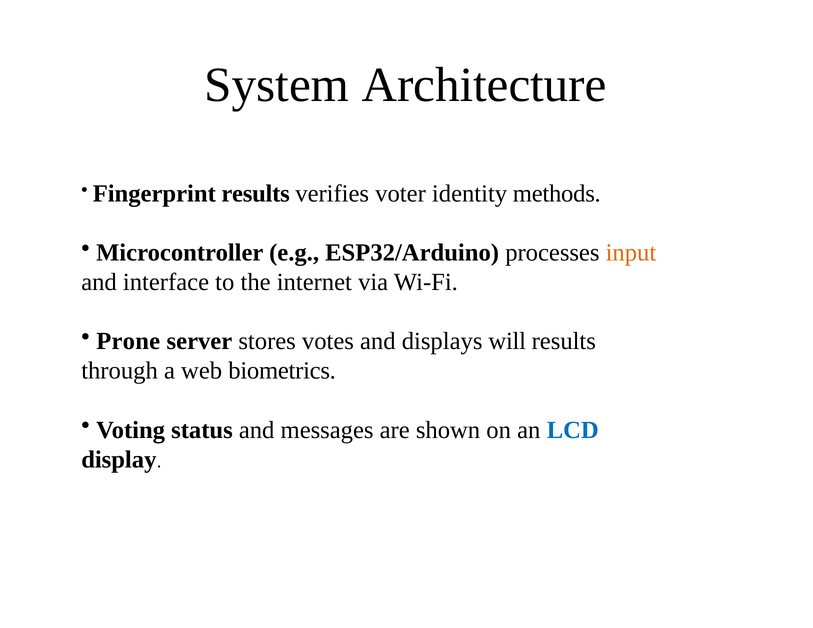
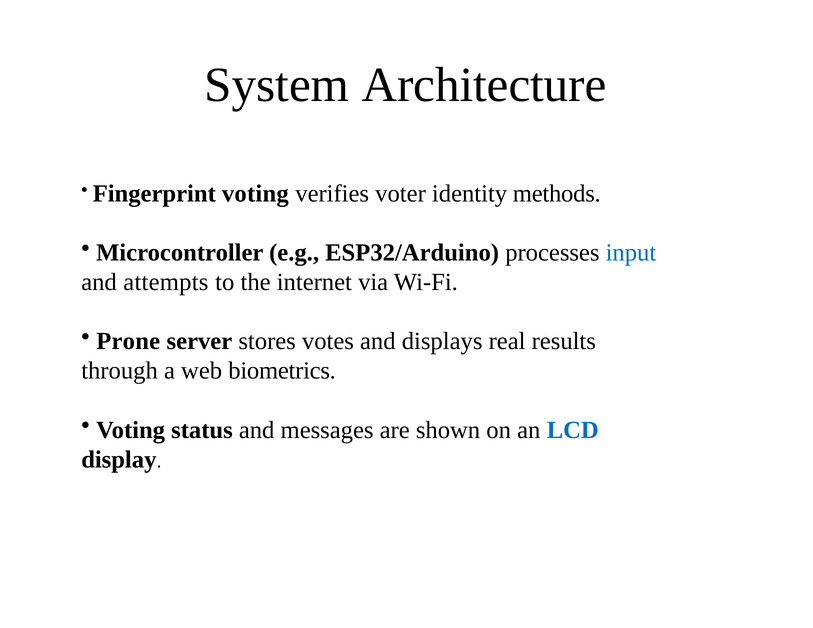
Fingerprint results: results -> voting
input colour: orange -> blue
interface: interface -> attempts
will: will -> real
